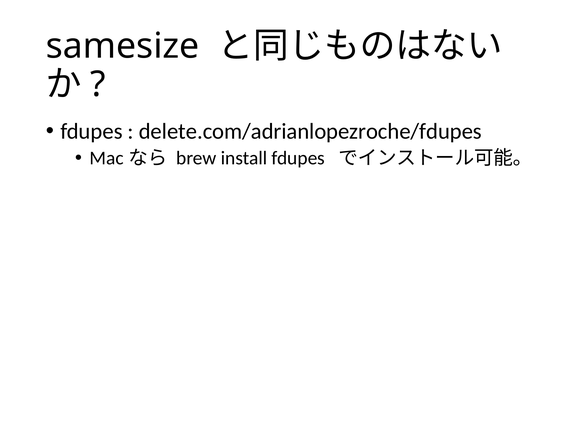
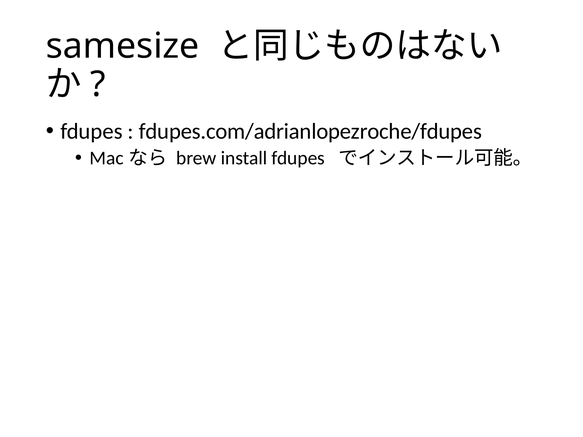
delete.com/adrianlopezroche/fdupes: delete.com/adrianlopezroche/fdupes -> fdupes.com/adrianlopezroche/fdupes
